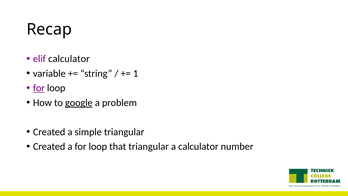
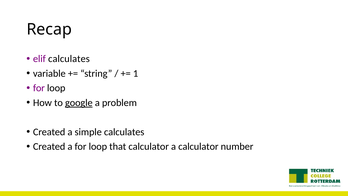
elif calculator: calculator -> calculates
for at (39, 88) underline: present -> none
simple triangular: triangular -> calculates
that triangular: triangular -> calculator
